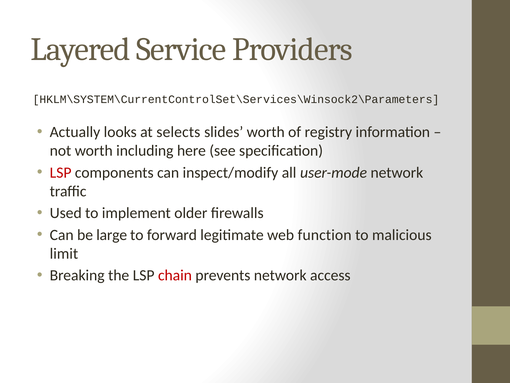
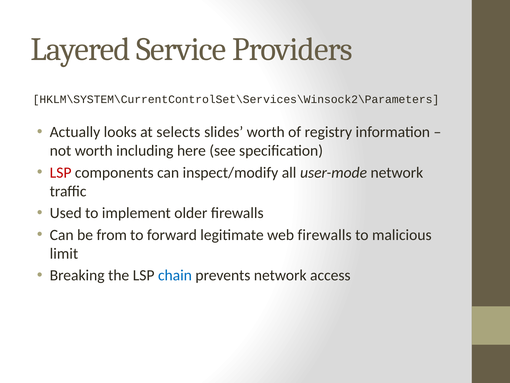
large: large -> from
web function: function -> firewalls
chain colour: red -> blue
